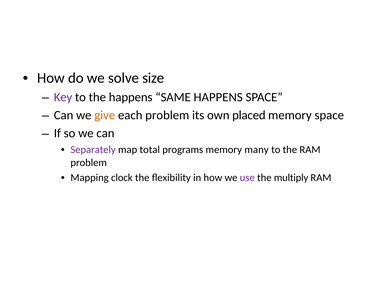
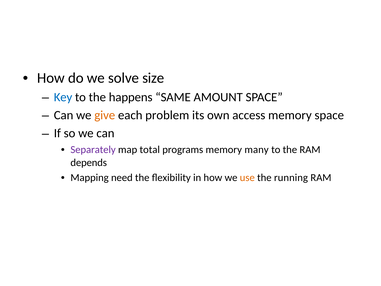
Key colour: purple -> blue
SAME HAPPENS: HAPPENS -> AMOUNT
placed: placed -> access
problem at (89, 162): problem -> depends
clock: clock -> need
use colour: purple -> orange
multiply: multiply -> running
